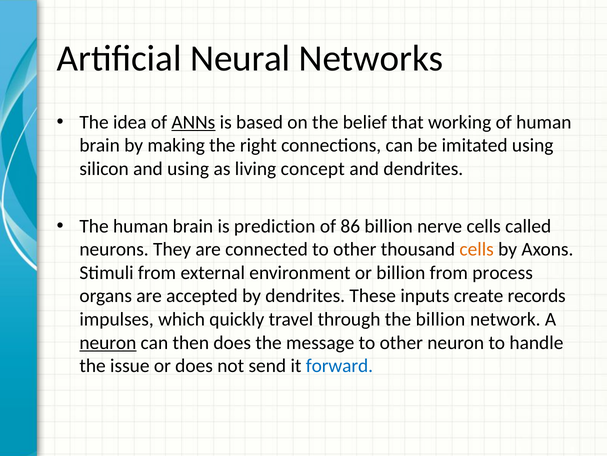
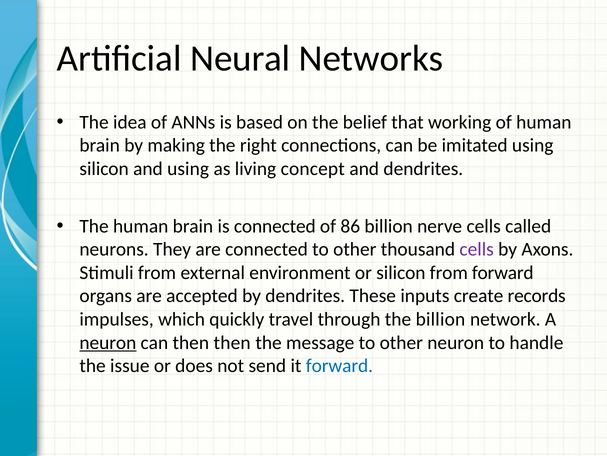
ANNs underline: present -> none
is prediction: prediction -> connected
cells at (477, 249) colour: orange -> purple
or billion: billion -> silicon
from process: process -> forward
then does: does -> then
